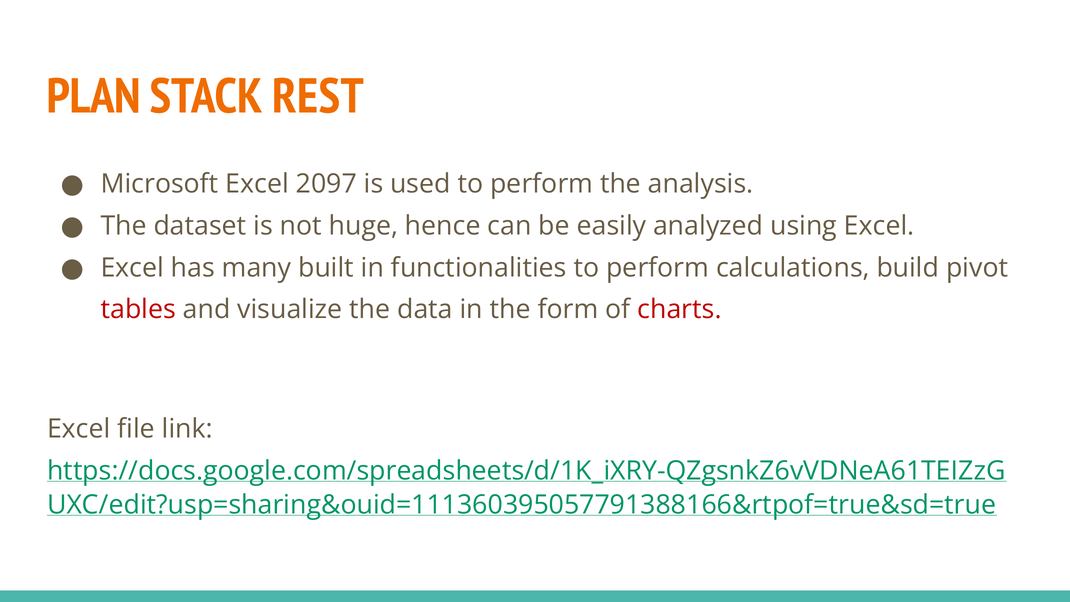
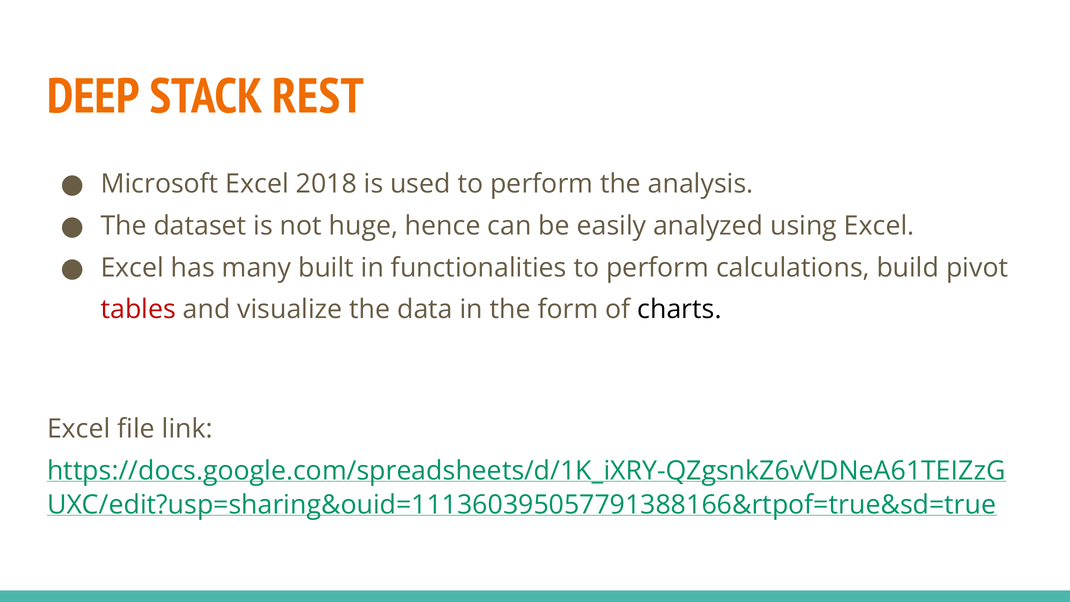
PLAN: PLAN -> DEEP
2097: 2097 -> 2018
charts colour: red -> black
